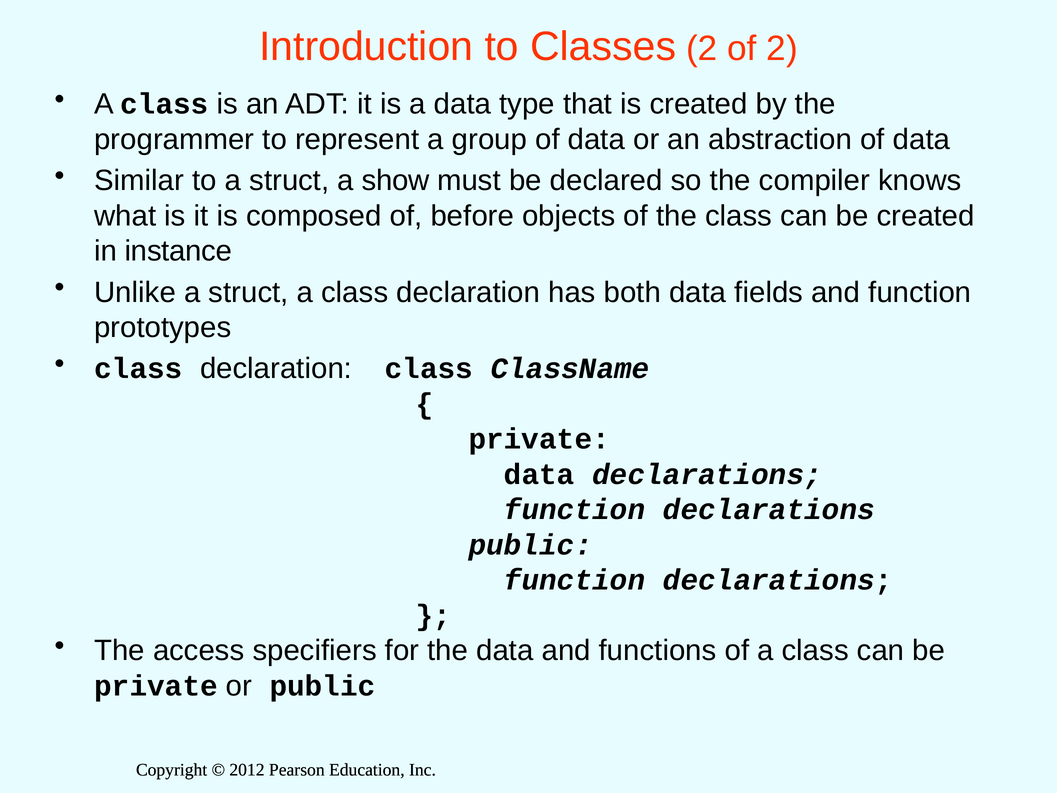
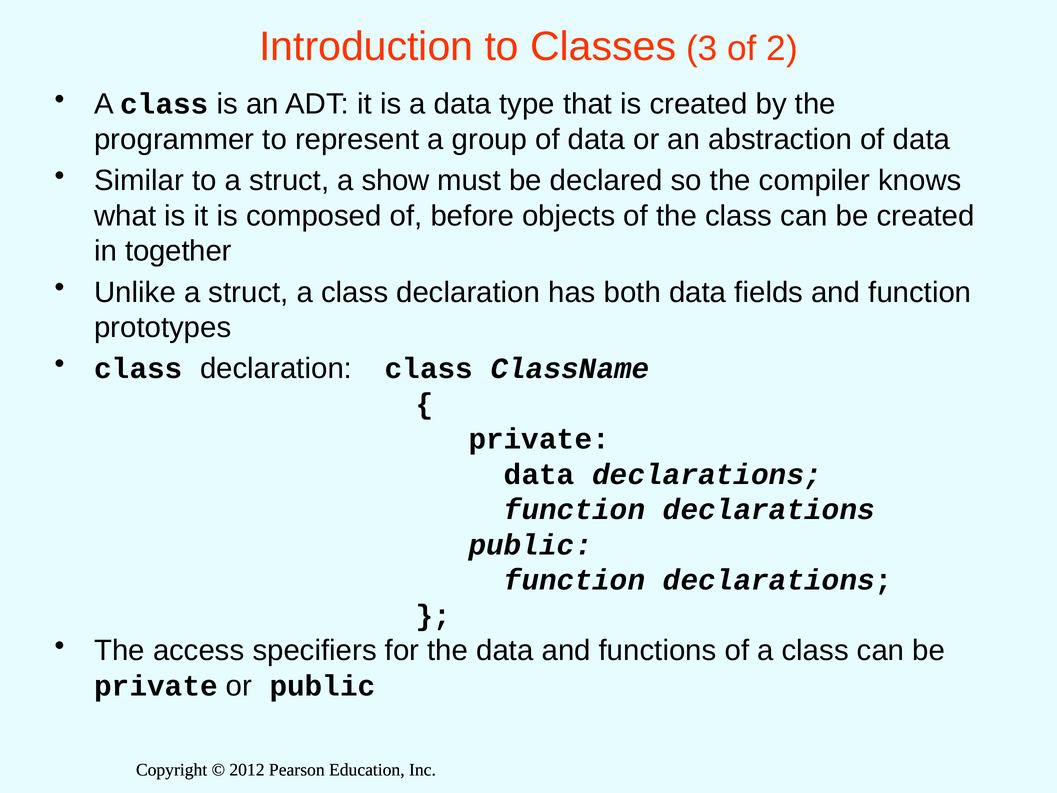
Classes 2: 2 -> 3
instance: instance -> together
